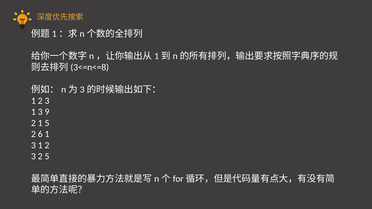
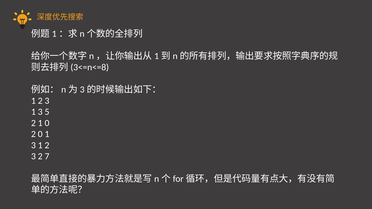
9: 9 -> 5
1 5: 5 -> 0
2 6: 6 -> 0
2 5: 5 -> 7
